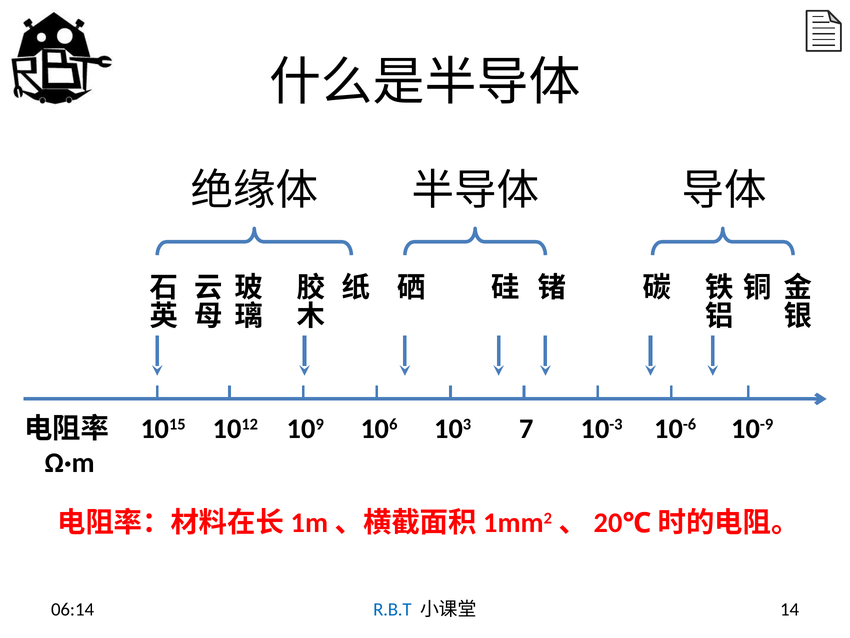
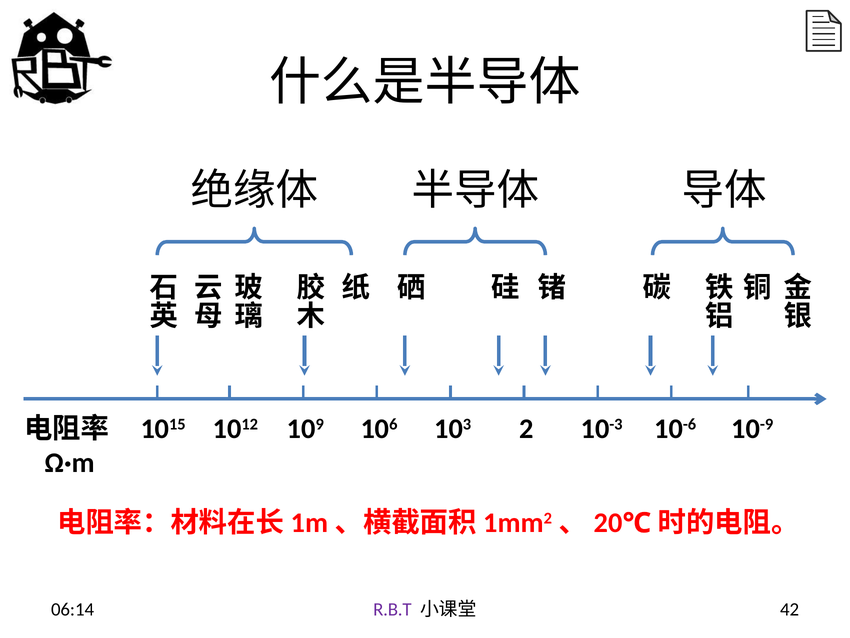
7: 7 -> 2
14: 14 -> 42
R.B.T colour: blue -> purple
